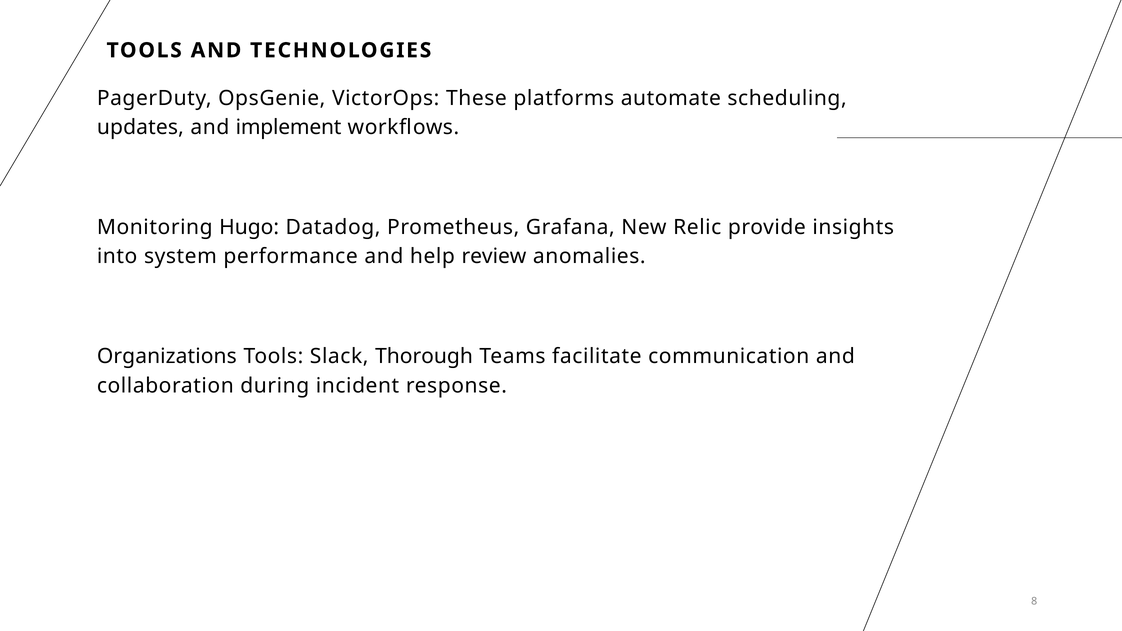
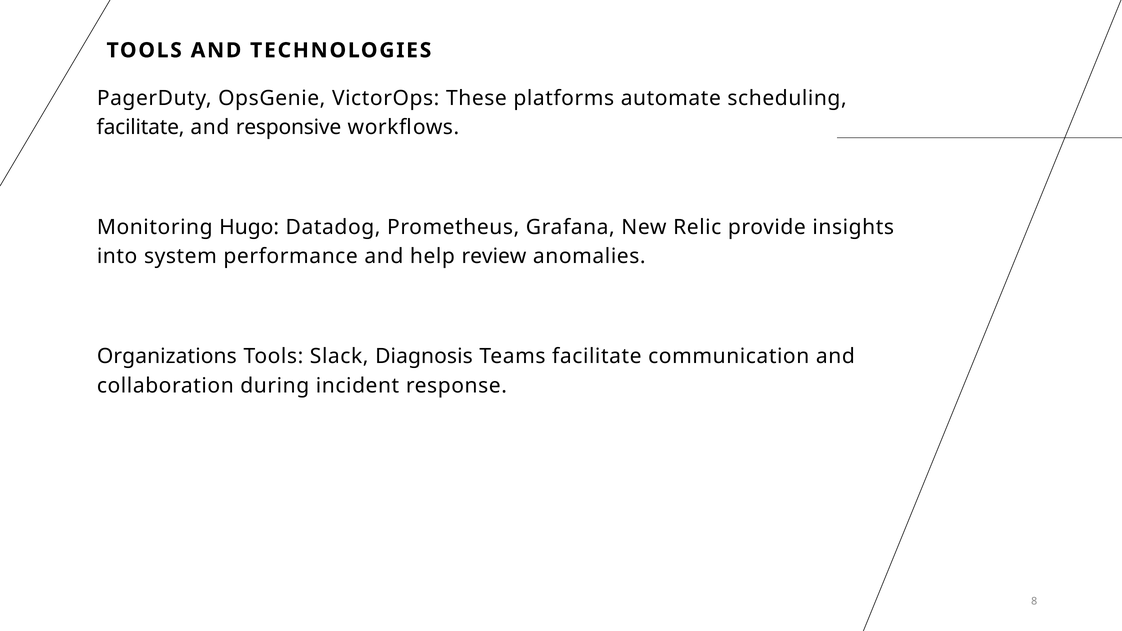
updates at (140, 127): updates -> facilitate
implement: implement -> responsive
Thorough: Thorough -> Diagnosis
